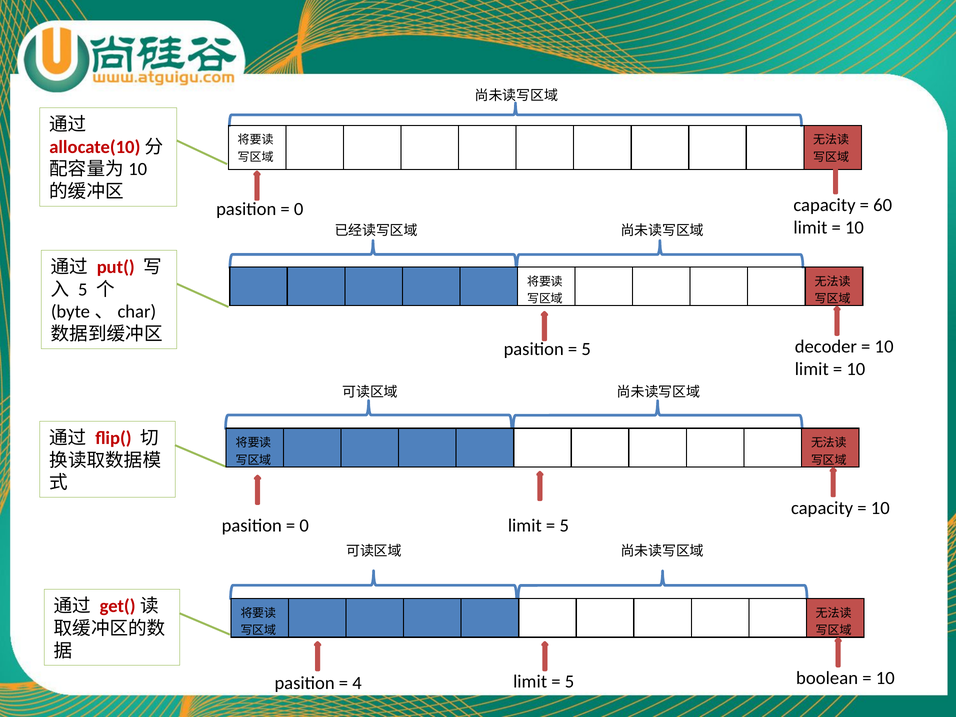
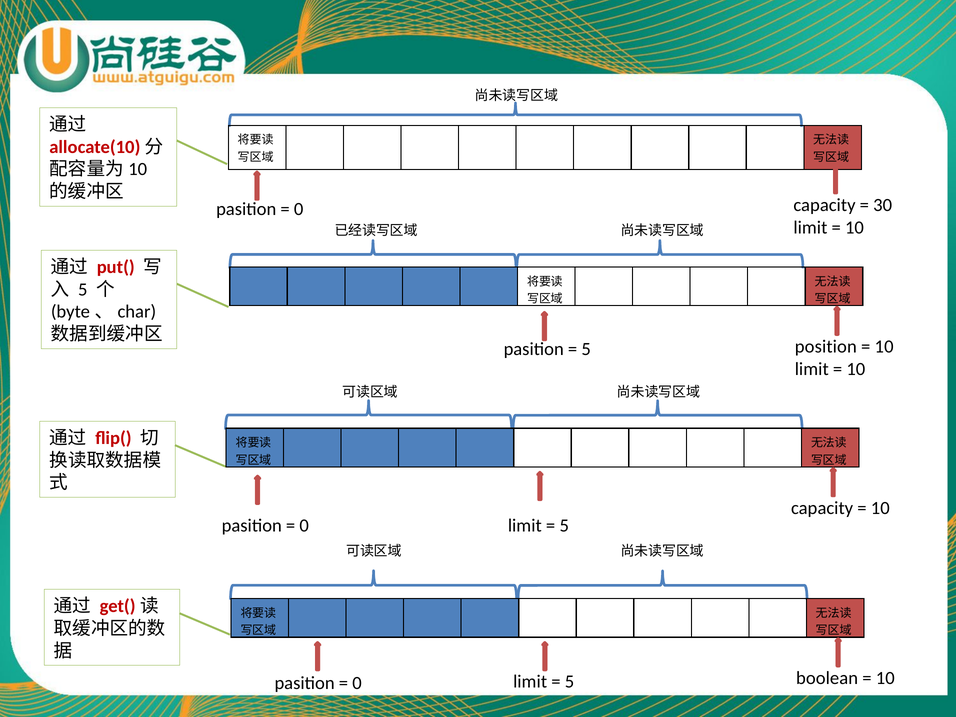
60: 60 -> 30
decoder: decoder -> position
4 at (357, 683): 4 -> 0
